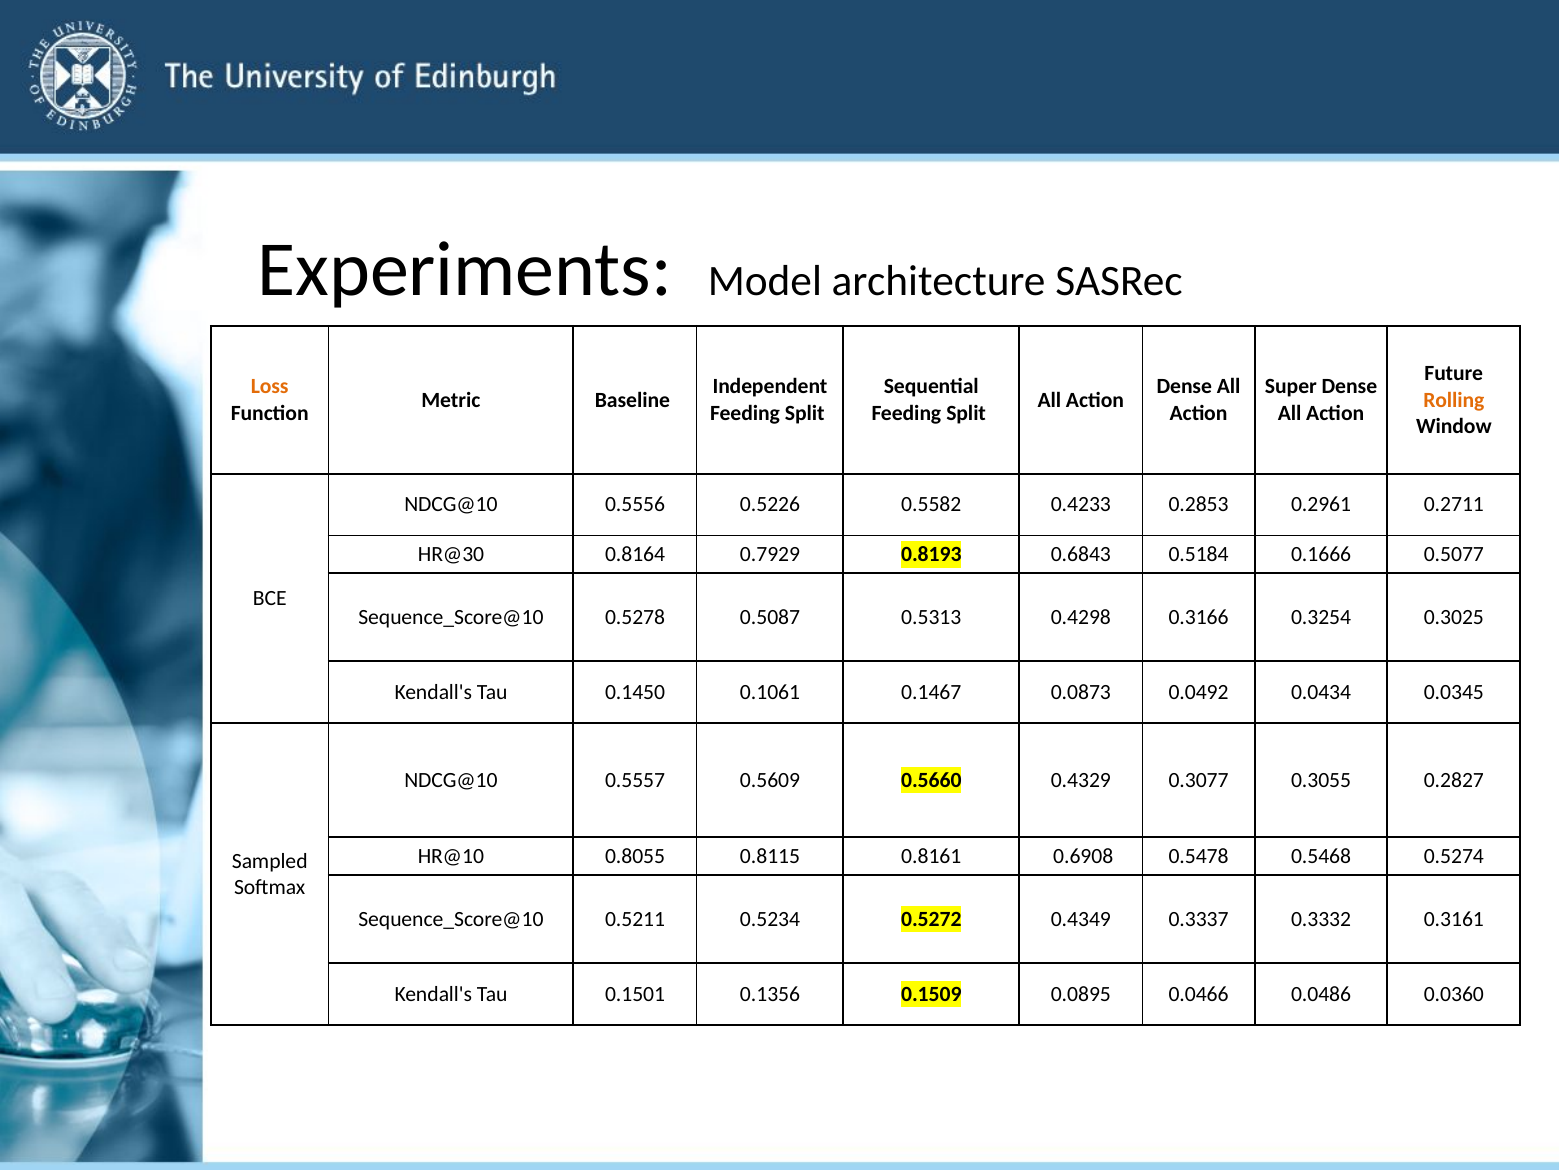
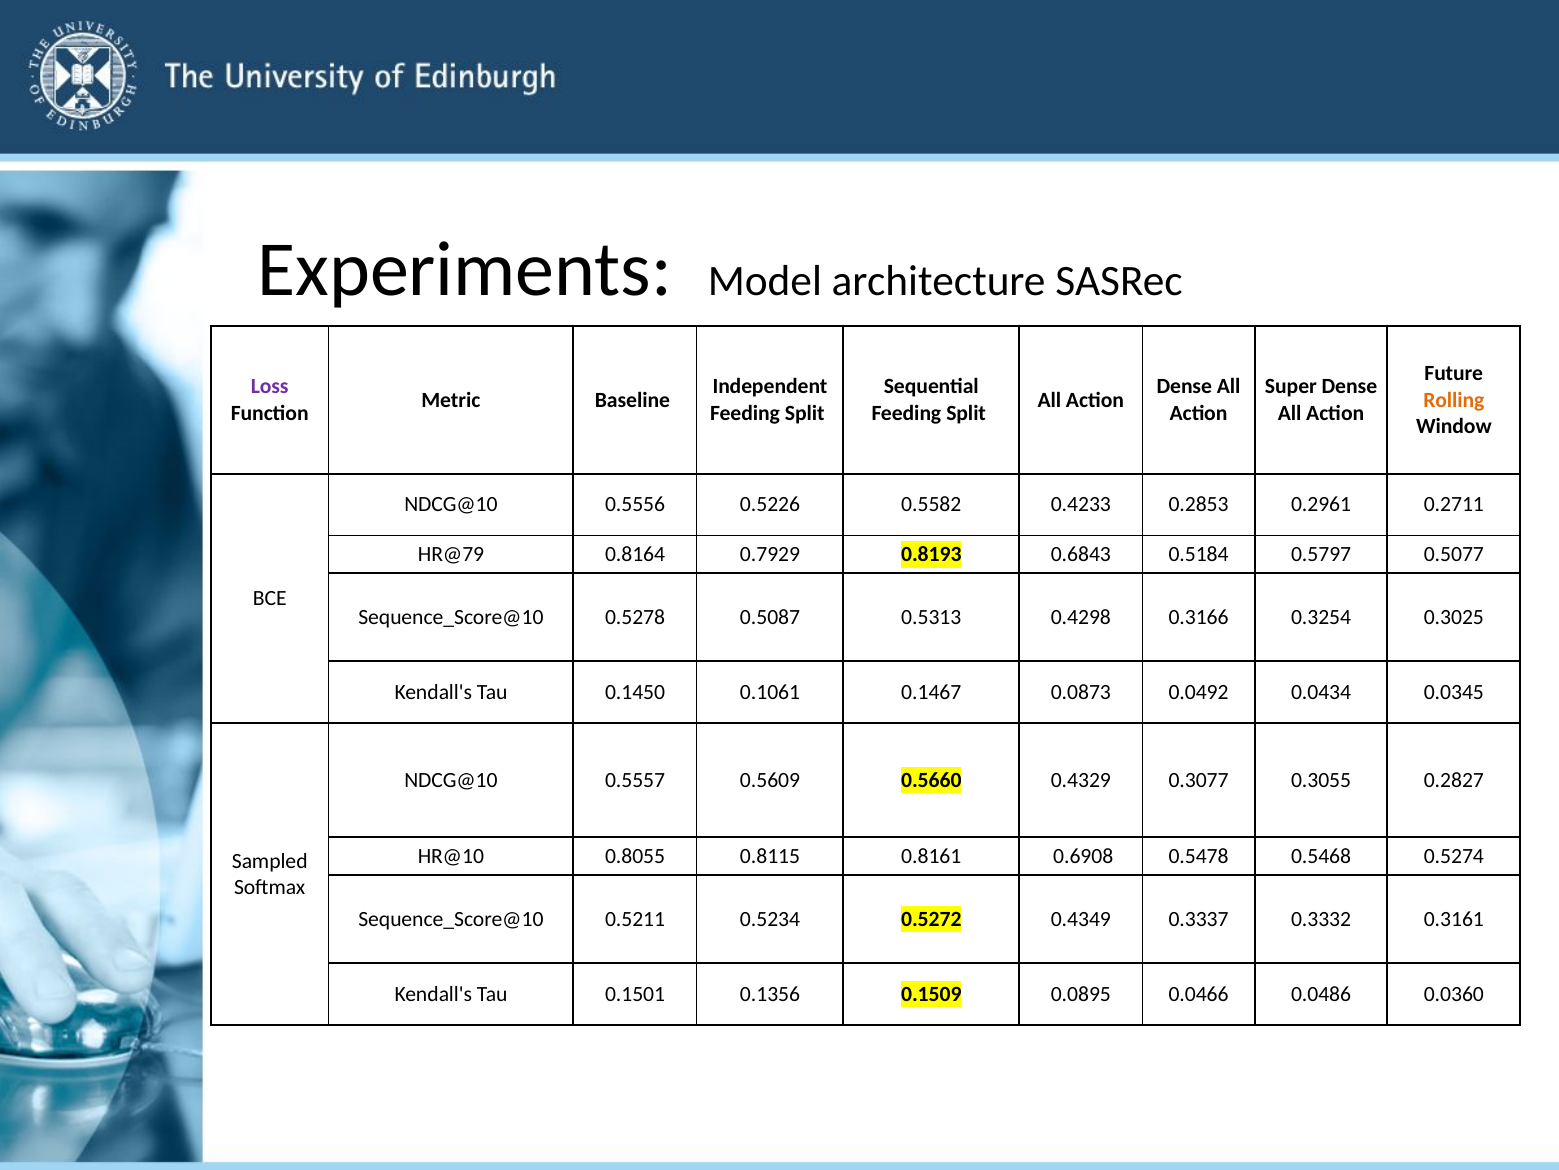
Loss colour: orange -> purple
HR@30: HR@30 -> HR@79
0.1666: 0.1666 -> 0.5797
